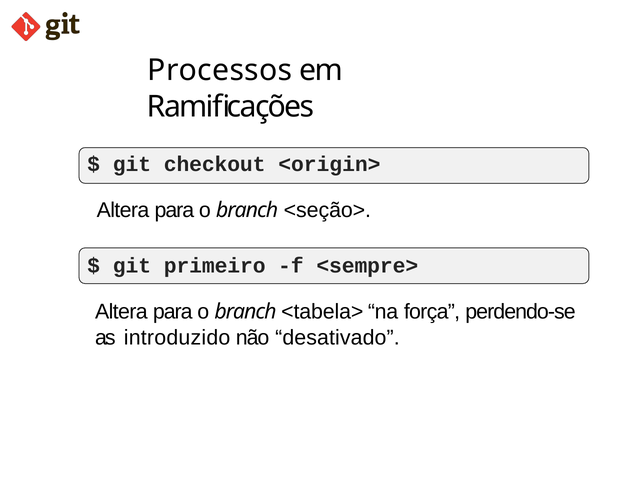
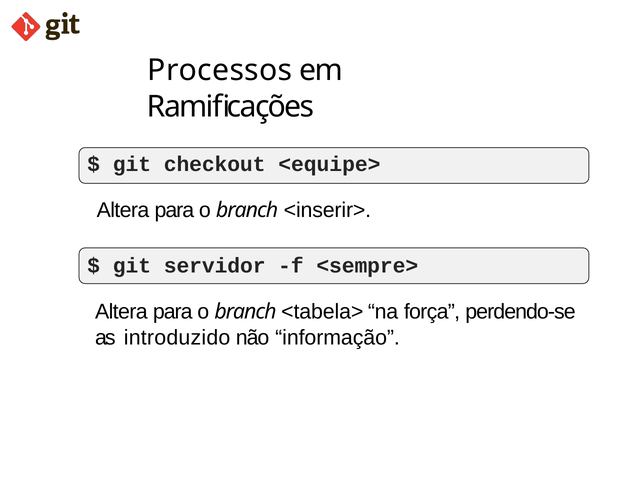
<origin>: <origin> -> <equipe>
<seção>: <seção> -> <inserir>
primeiro: primeiro -> servidor
desativado: desativado -> informação
